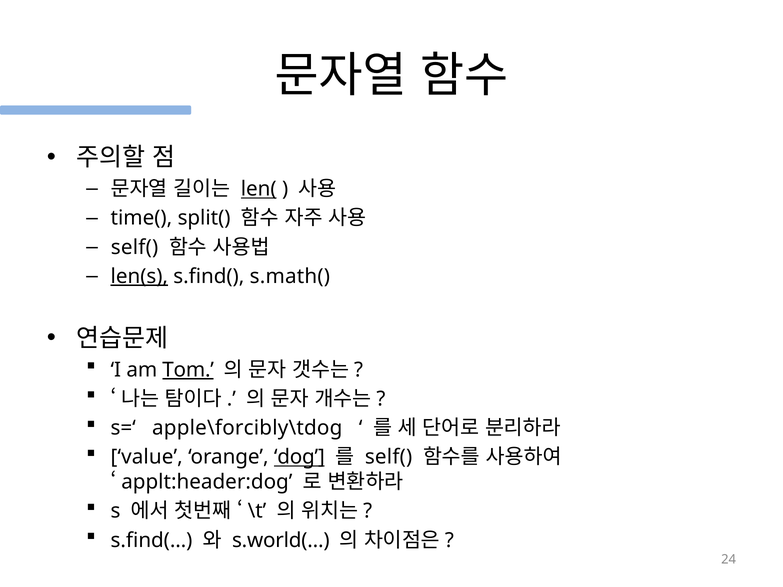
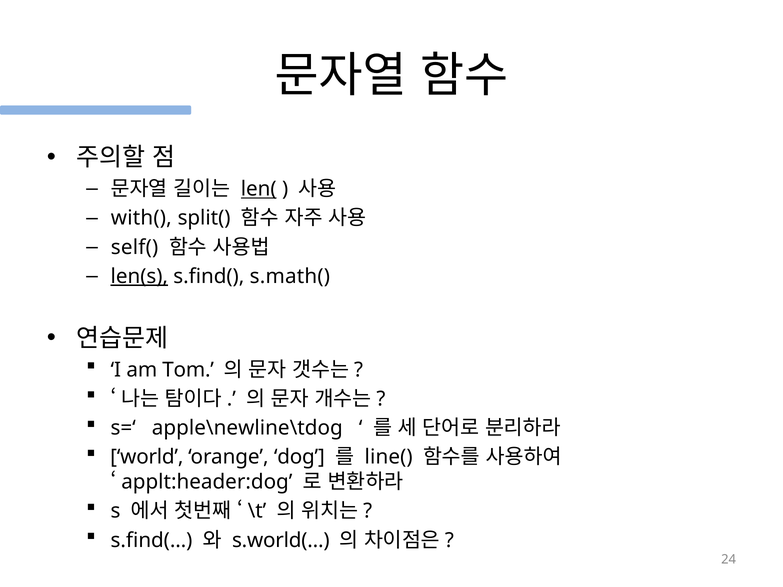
time(: time( -> with(
Tom underline: present -> none
apple\forcibly\tdog: apple\forcibly\tdog -> apple\newline\tdog
value: value -> world
dog underline: present -> none
self( at (389, 457): self( -> line(
